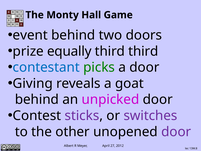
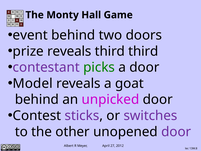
prize equally: equally -> reveals
contestant colour: blue -> purple
Giving: Giving -> Model
